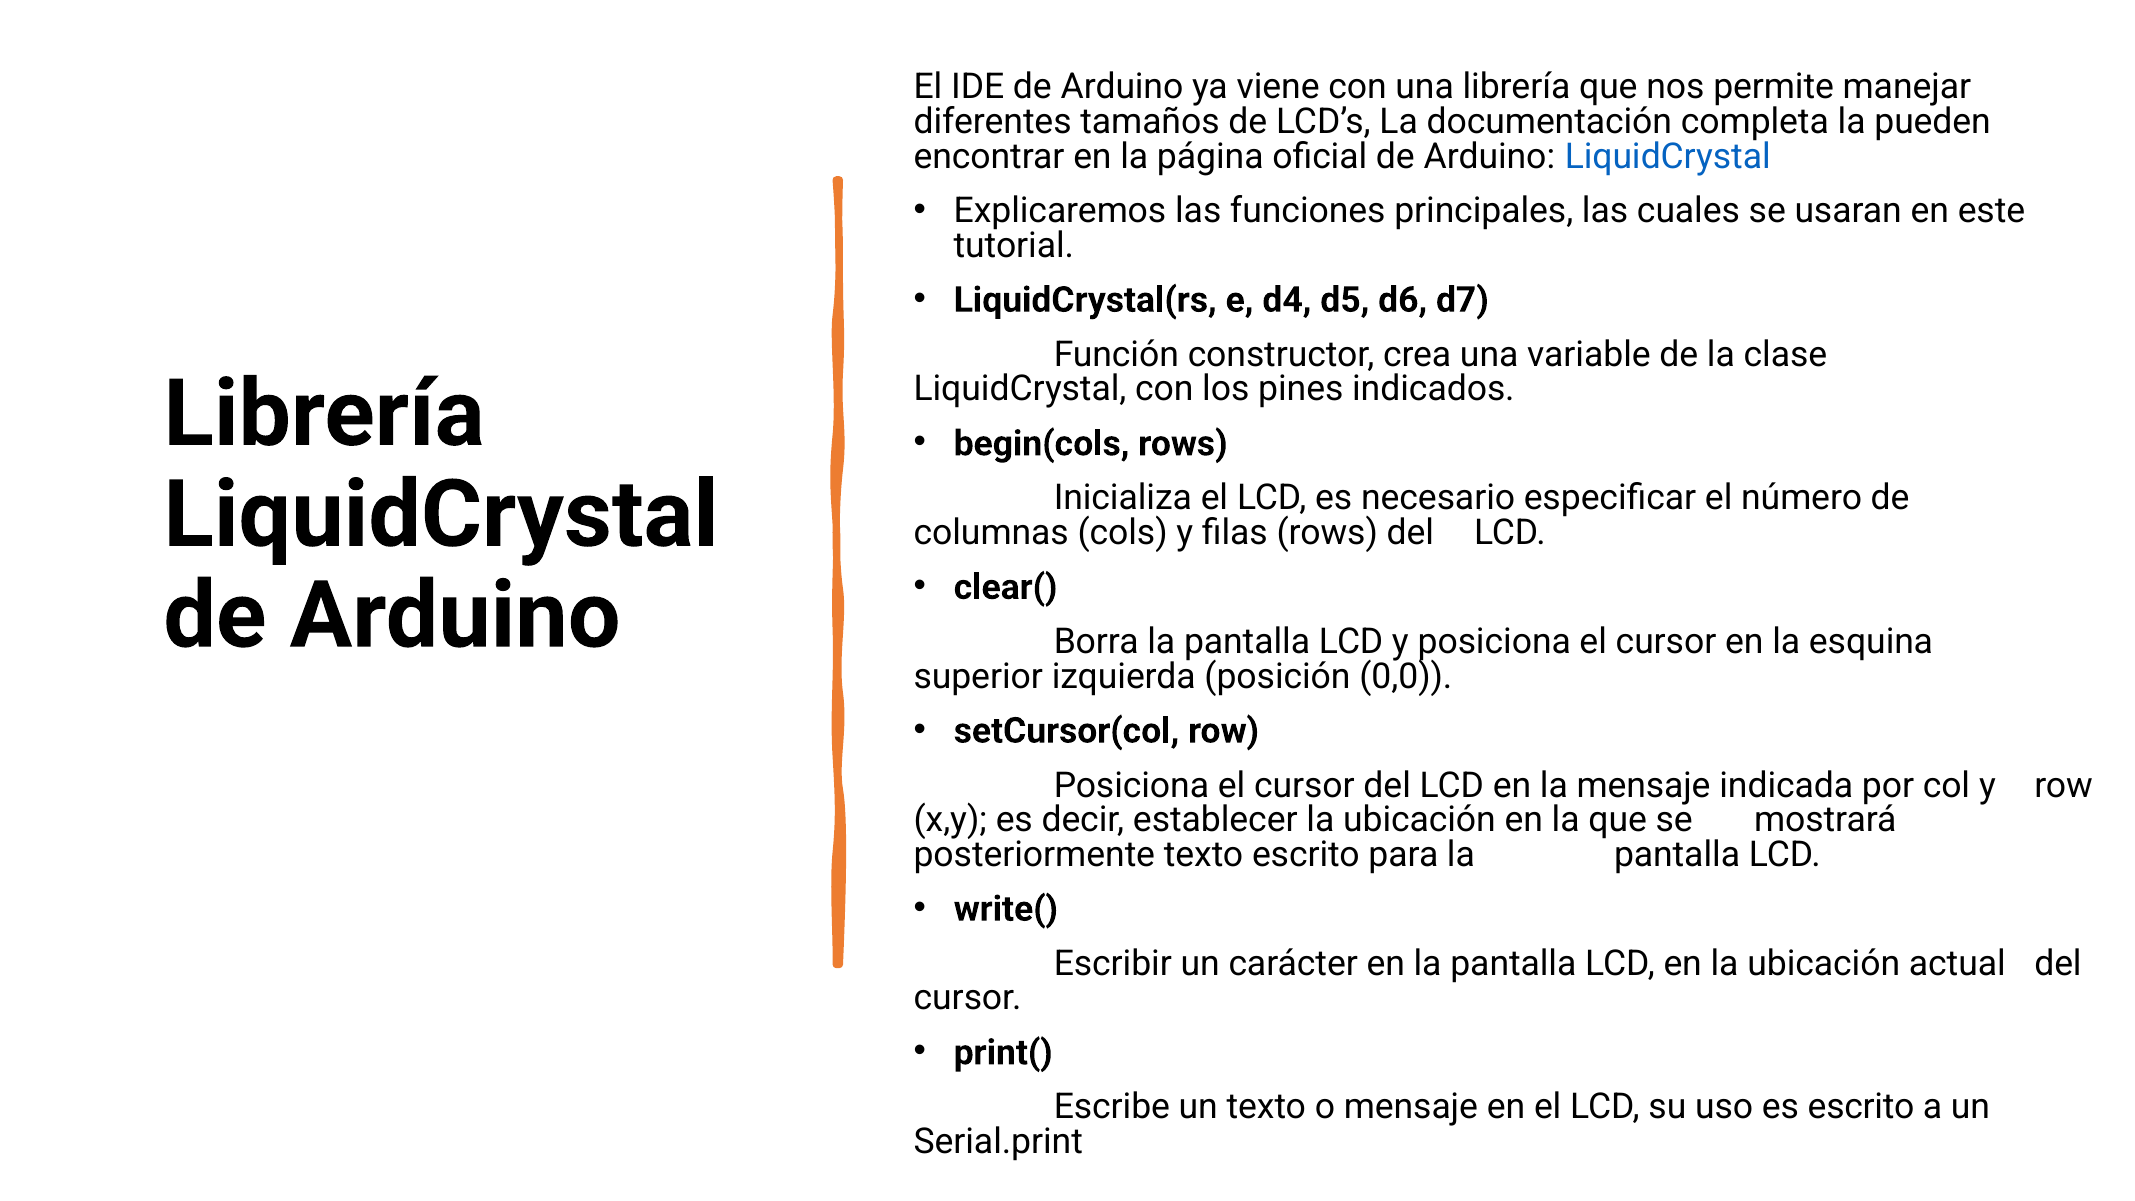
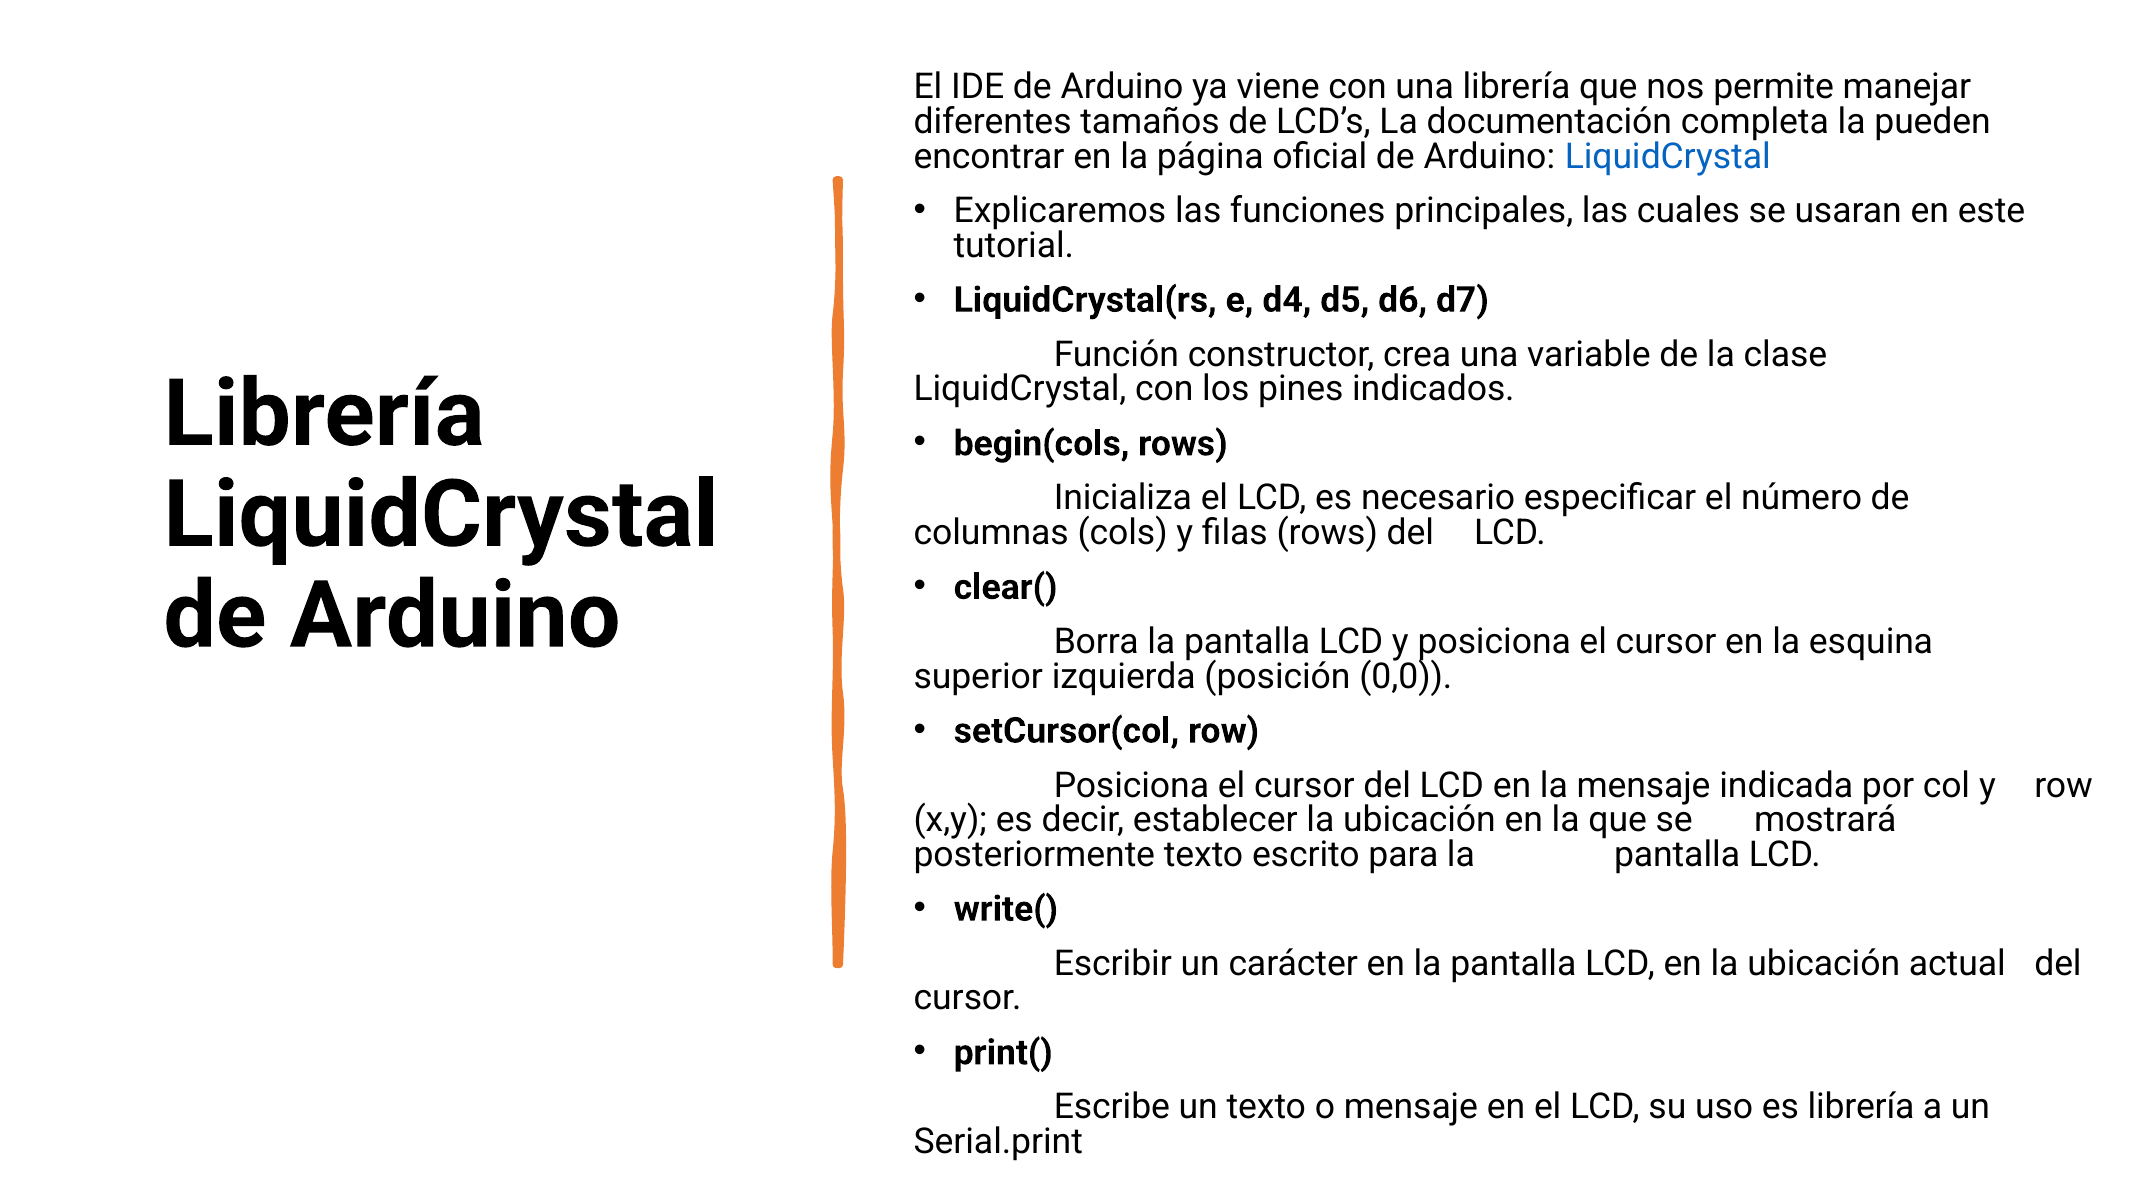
es escrito: escrito -> librería
